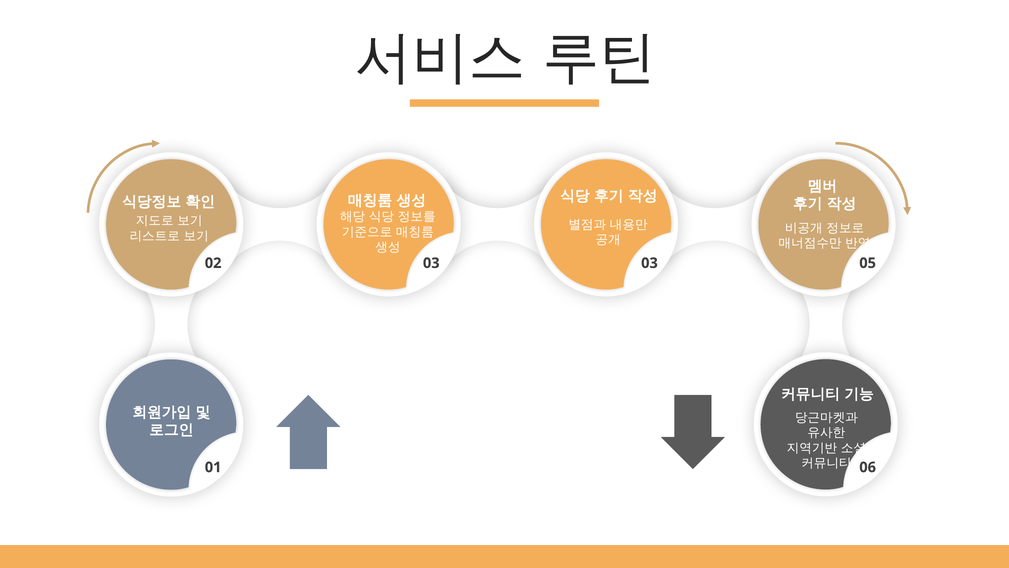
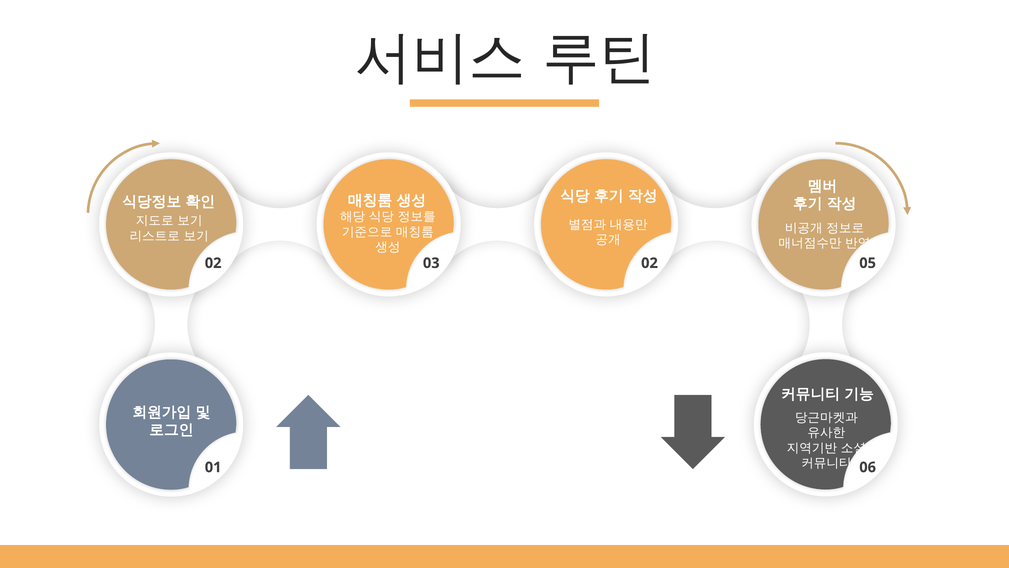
03 03: 03 -> 02
